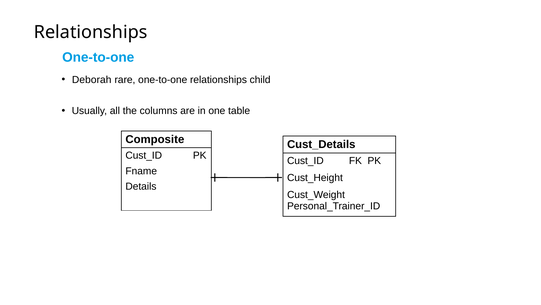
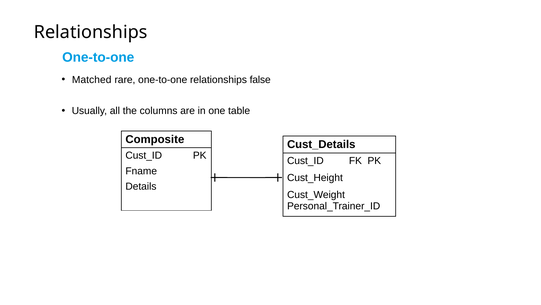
Deborah: Deborah -> Matched
child: child -> false
